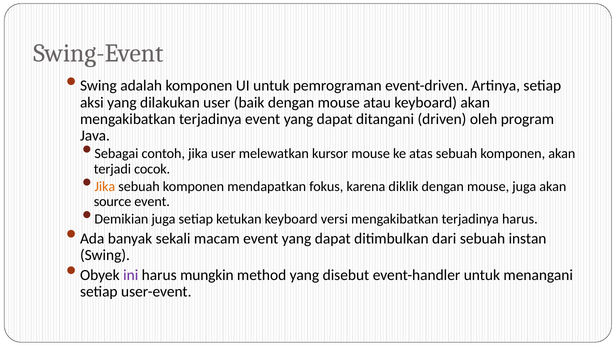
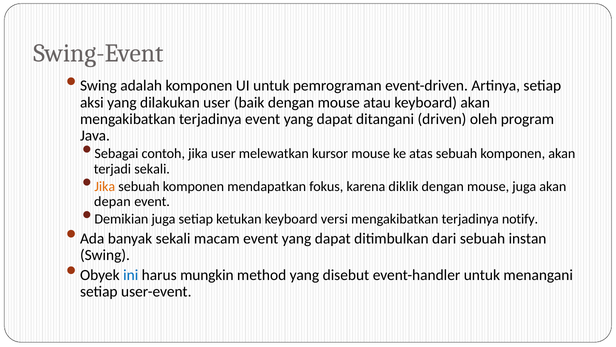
terjadi cocok: cocok -> sekali
source: source -> depan
terjadinya harus: harus -> notify
ini colour: purple -> blue
